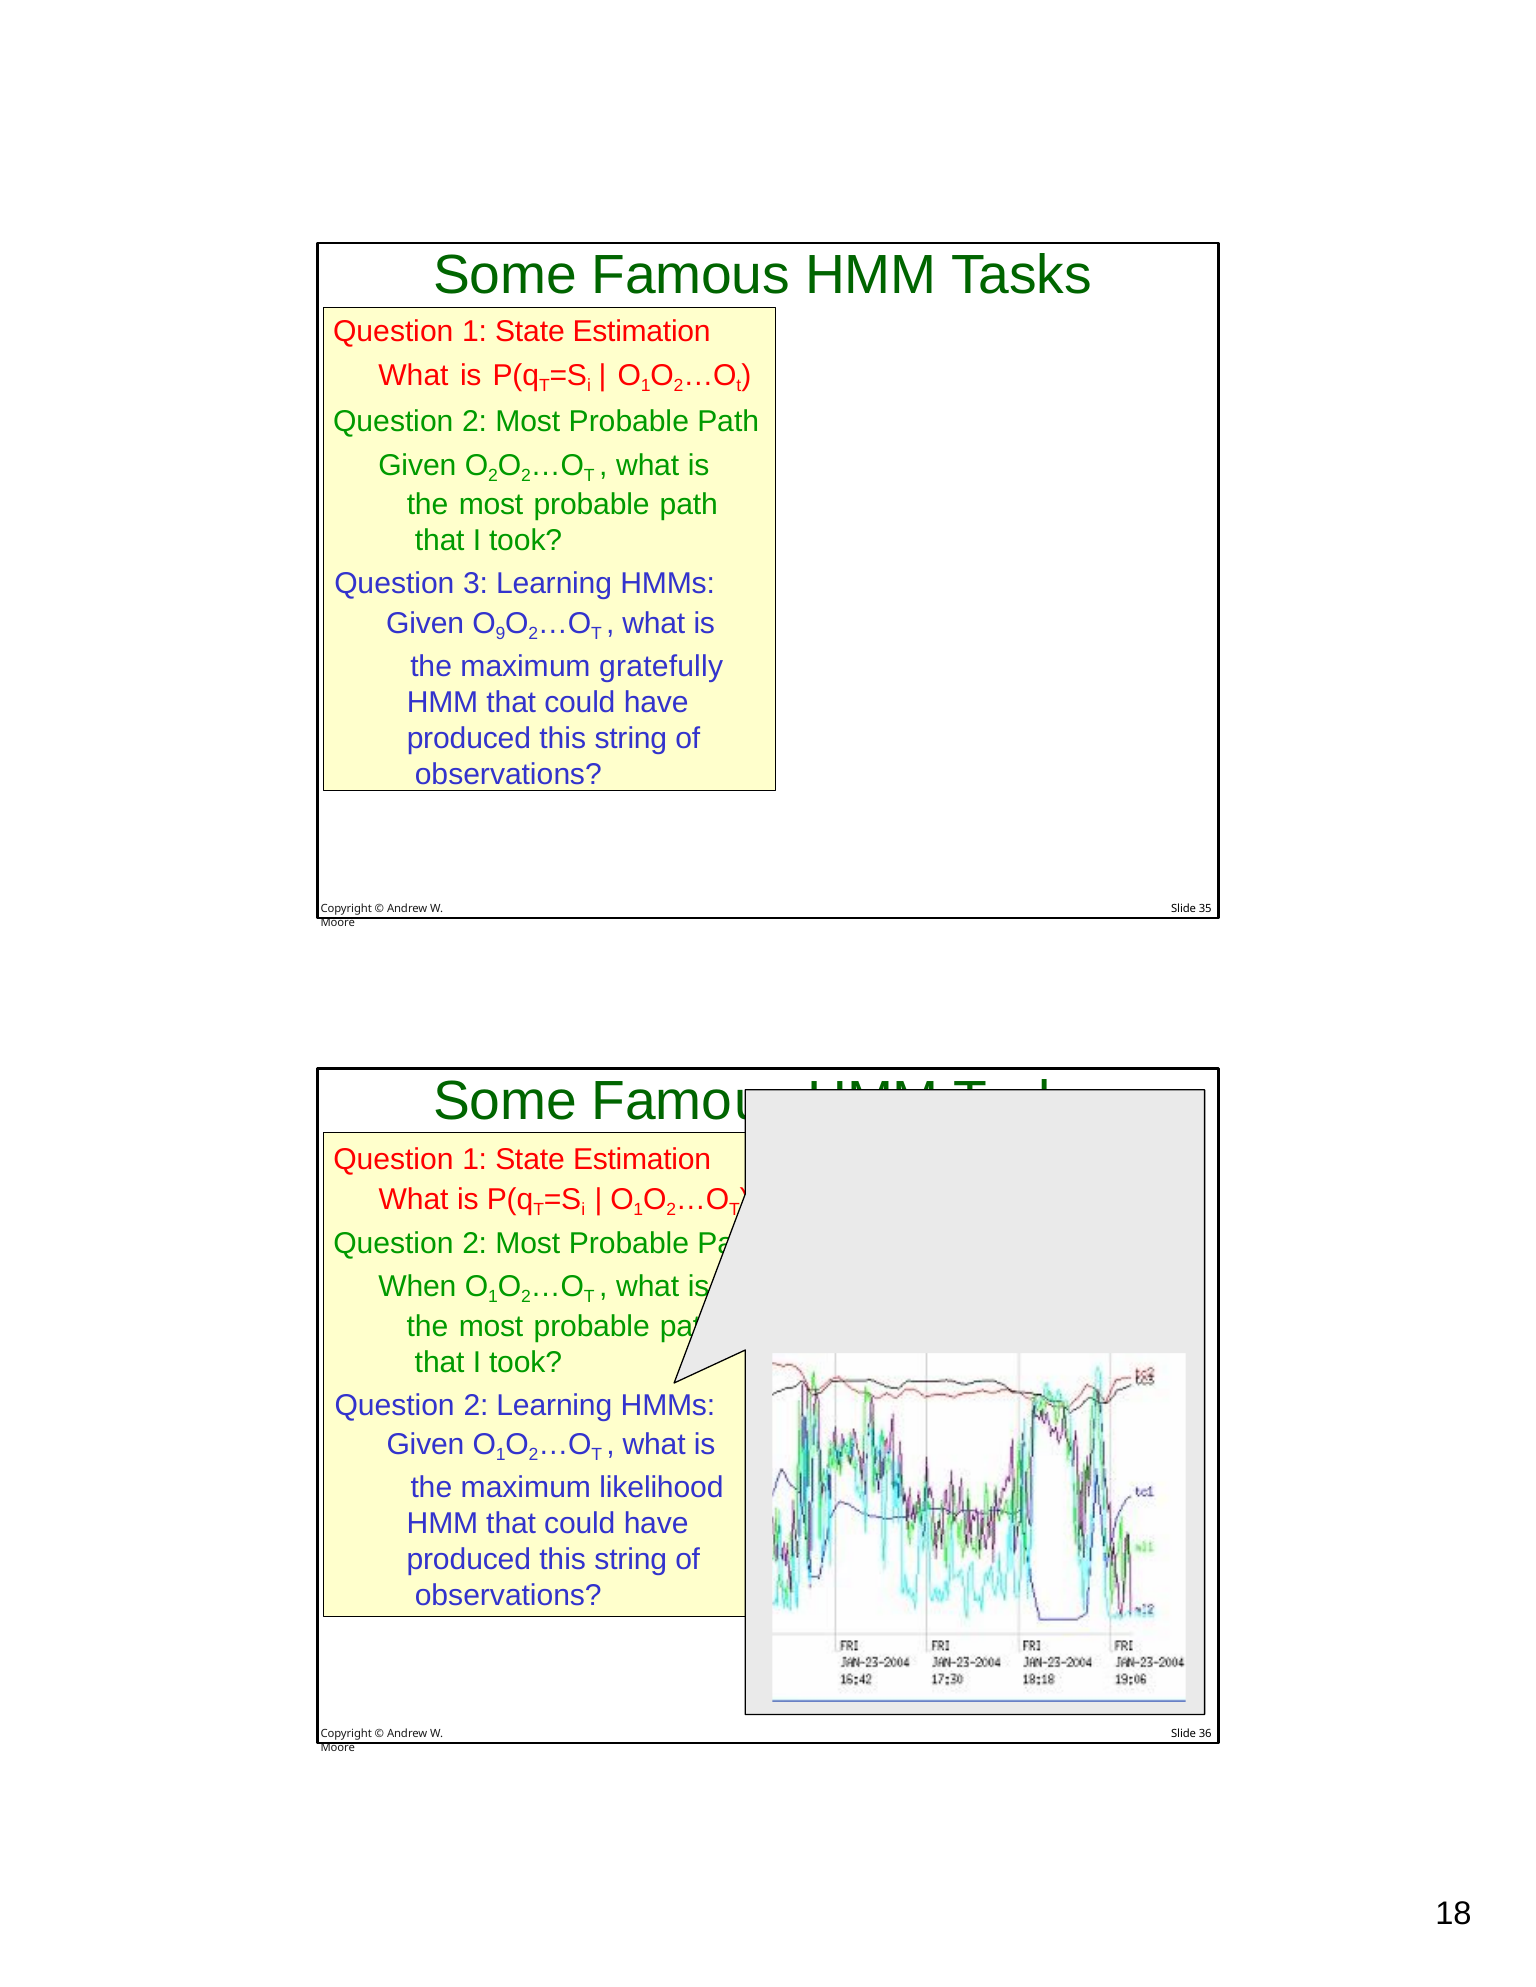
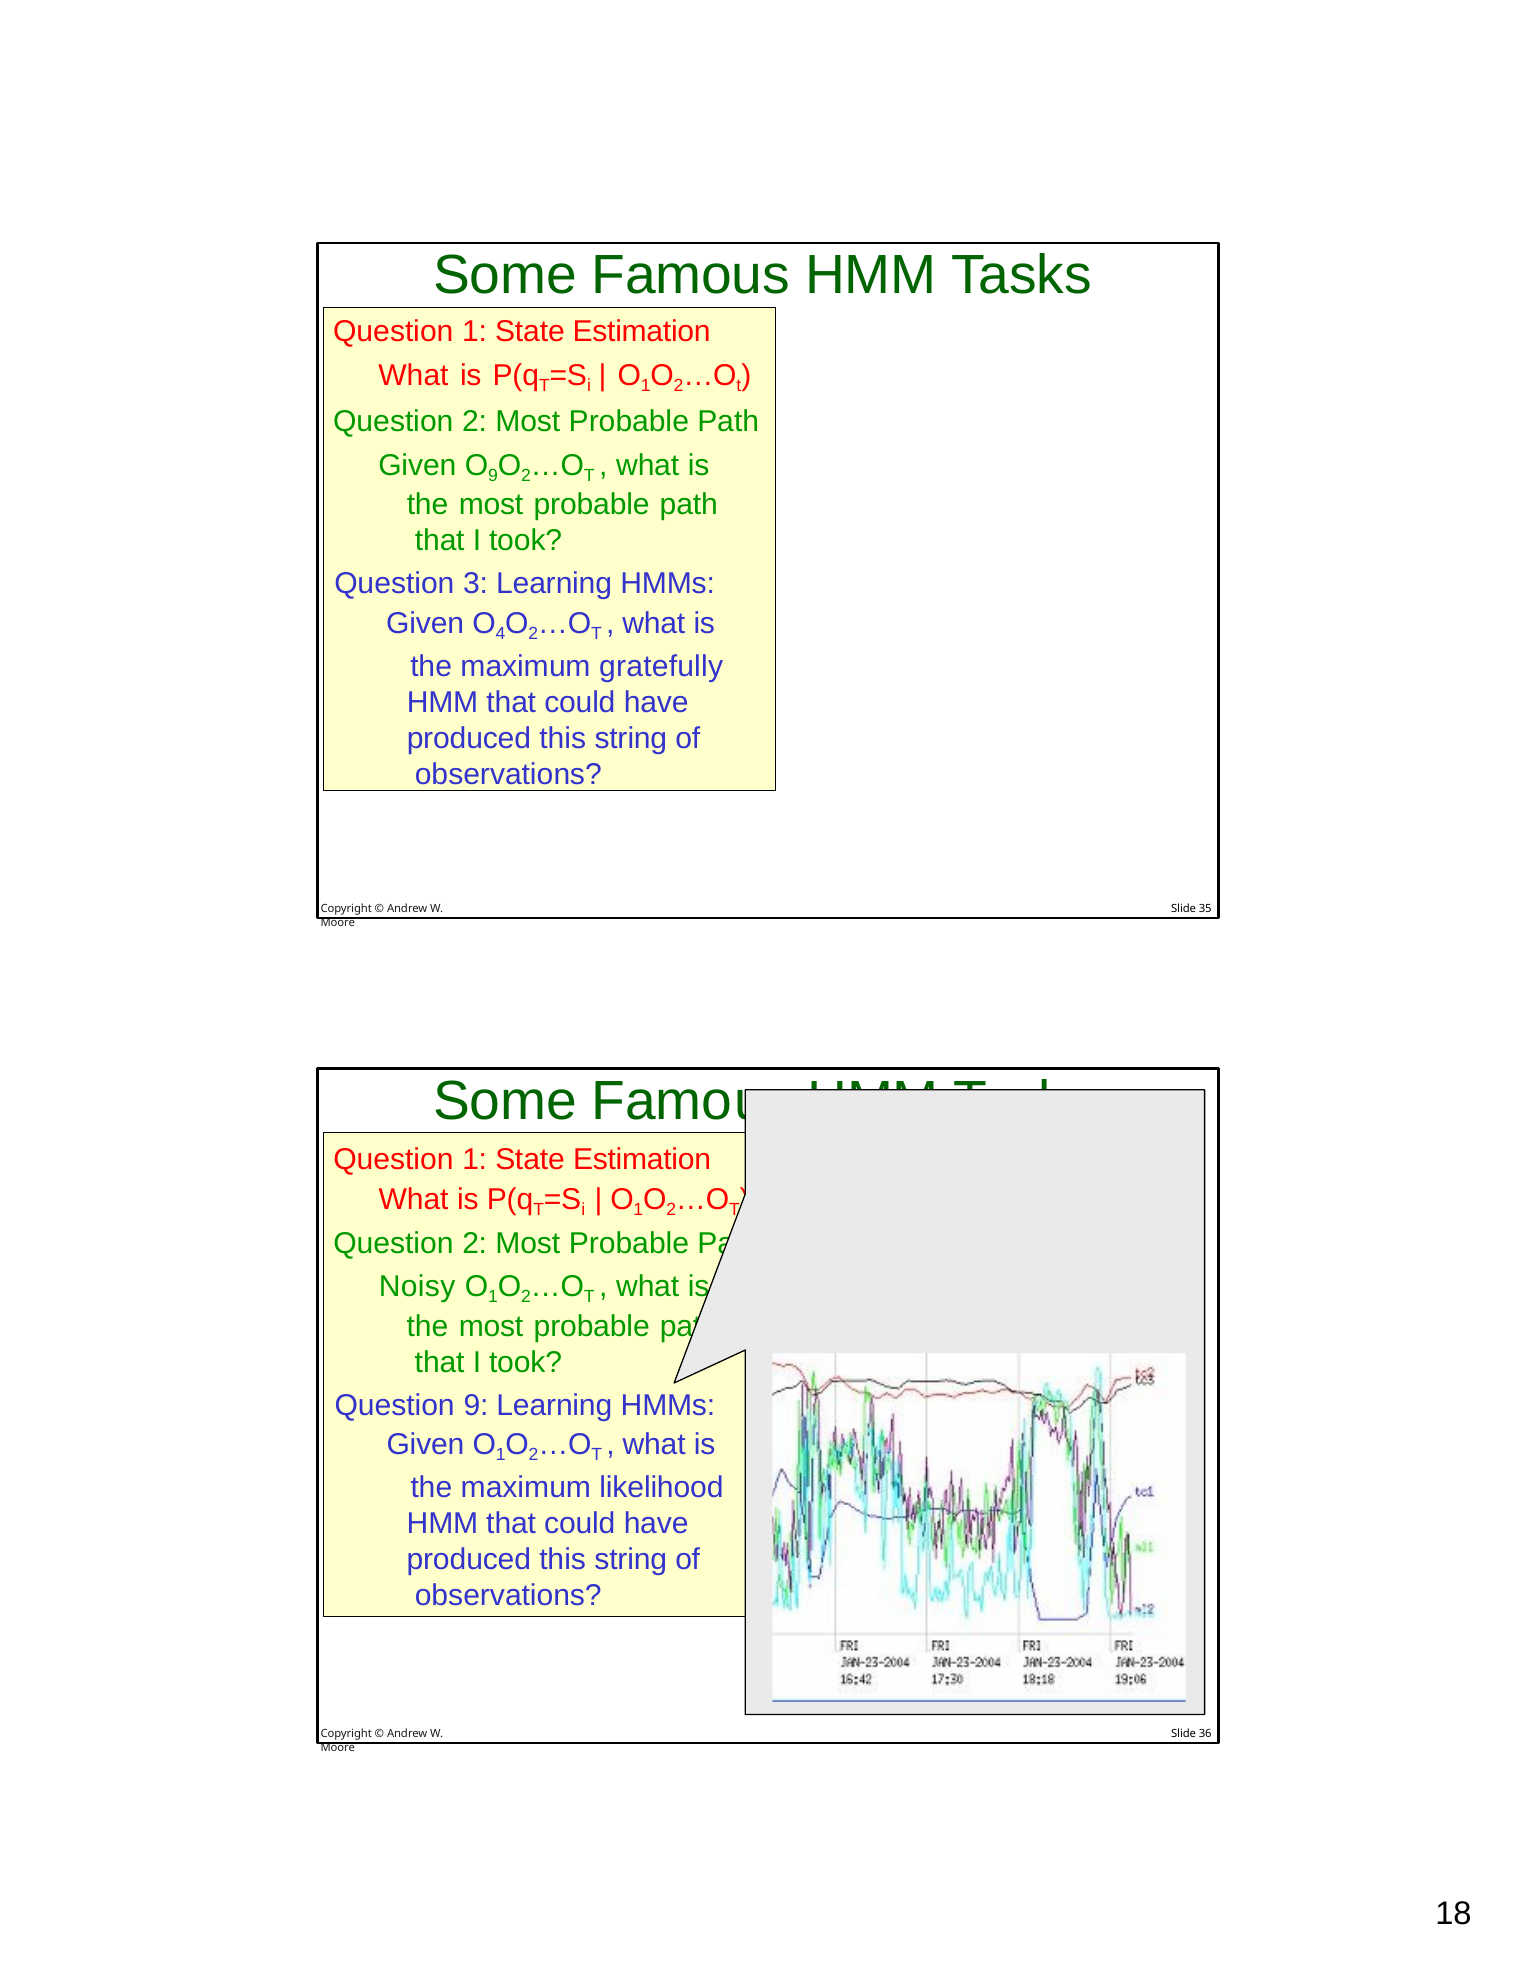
2 at (493, 476): 2 -> 9
9: 9 -> 4
When: When -> Noisy
2 at (476, 1406): 2 -> 9
